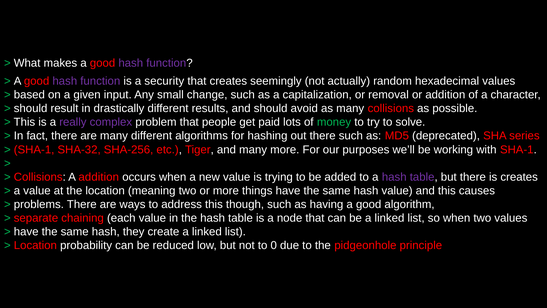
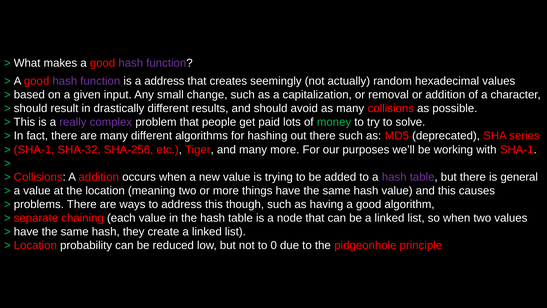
a security: security -> address
is creates: creates -> general
